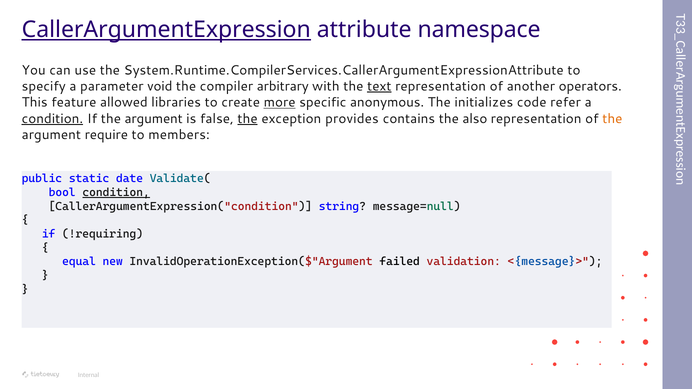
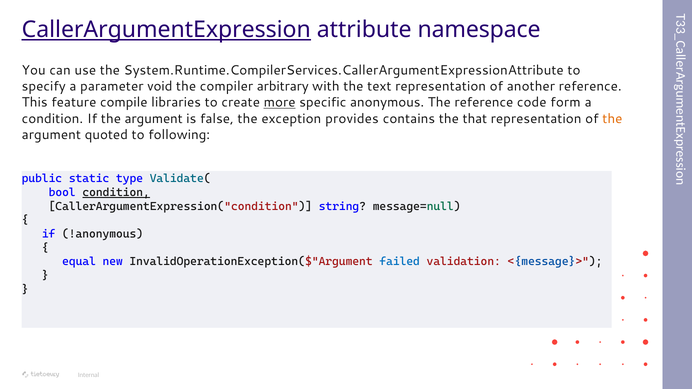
text underline: present -> none
another operators: operators -> reference
allowed: allowed -> compile
The initializes: initializes -> reference
refer: refer -> form
condition at (52, 119) underline: present -> none
the at (248, 119) underline: present -> none
also: also -> that
require: require -> quoted
members: members -> following
date: date -> type
!requiring: !requiring -> !anonymous
failed colour: black -> blue
